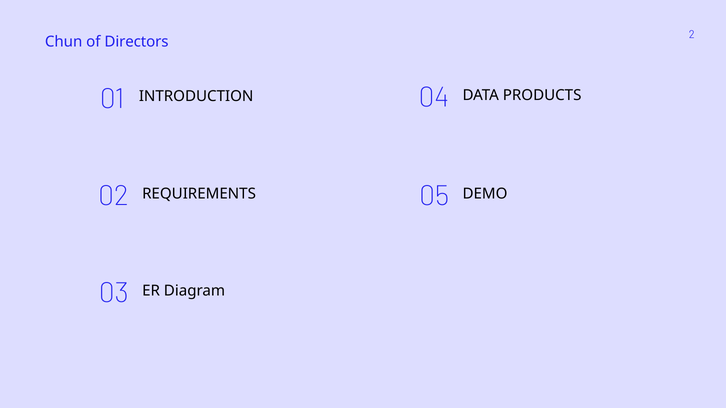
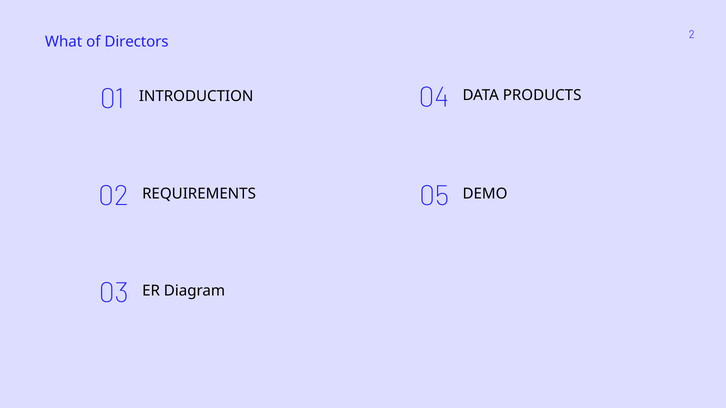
Chun: Chun -> What
